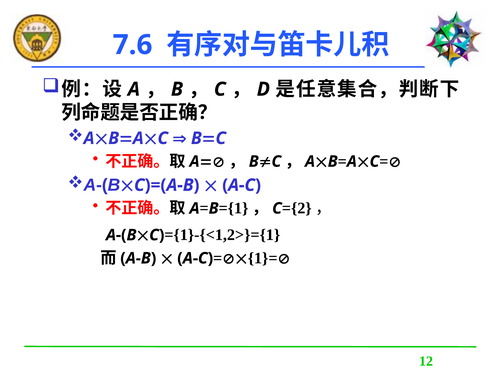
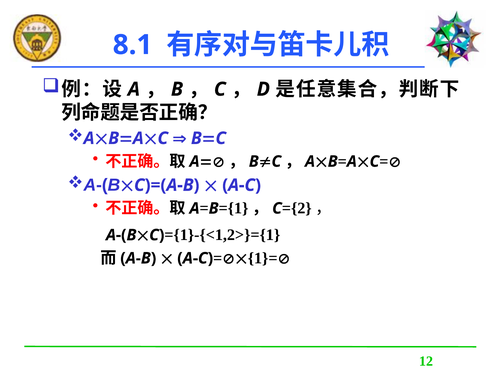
7.6: 7.6 -> 8.1
